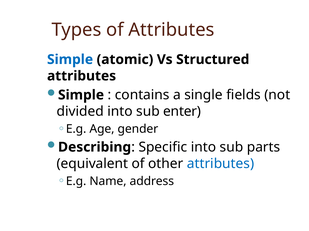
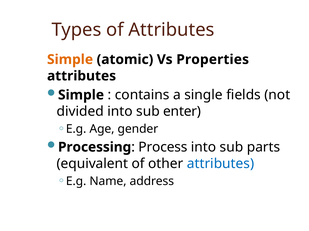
Simple at (70, 60) colour: blue -> orange
Structured: Structured -> Properties
Describing: Describing -> Processing
Specific: Specific -> Process
